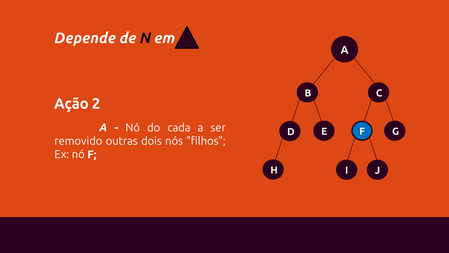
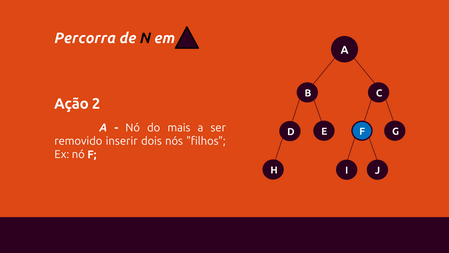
Depende: Depende -> Percorra
cada: cada -> mais
outras: outras -> inserir
